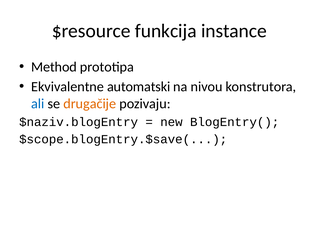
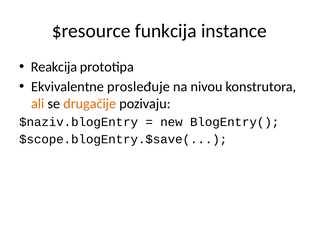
Method: Method -> Reakcija
automatski: automatski -> prosleđuje
ali colour: blue -> orange
